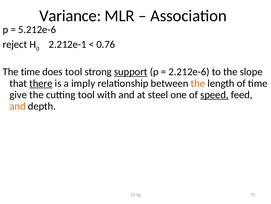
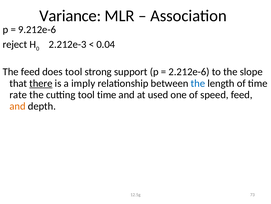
5.212e-6: 5.212e-6 -> 9.212e-6
2.212e-1: 2.212e-1 -> 2.212e-3
0.76: 0.76 -> 0.04
The time: time -> feed
support underline: present -> none
the at (198, 83) colour: orange -> blue
give: give -> rate
tool with: with -> time
steel: steel -> used
speed underline: present -> none
